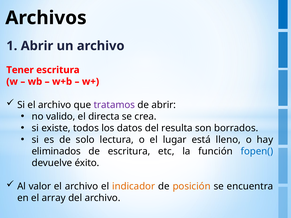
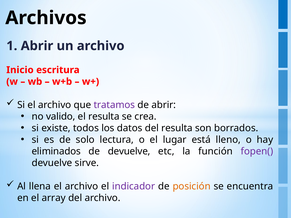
Tener: Tener -> Inicio
el directa: directa -> resulta
de escritura: escritura -> devuelve
fopen( colour: blue -> purple
éxito: éxito -> sirve
valor: valor -> llena
indicador colour: orange -> purple
